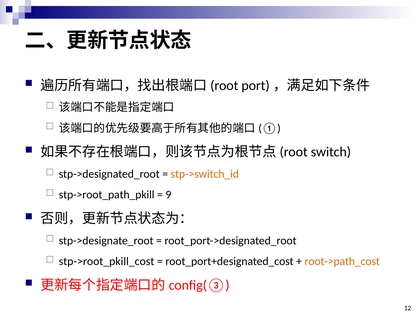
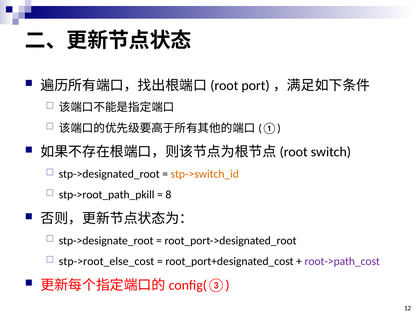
9: 9 -> 8
stp->root_pkill_cost: stp->root_pkill_cost -> stp->root_else_cost
root->path_cost colour: orange -> purple
